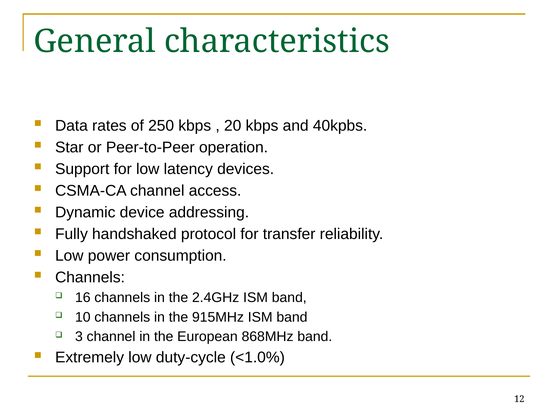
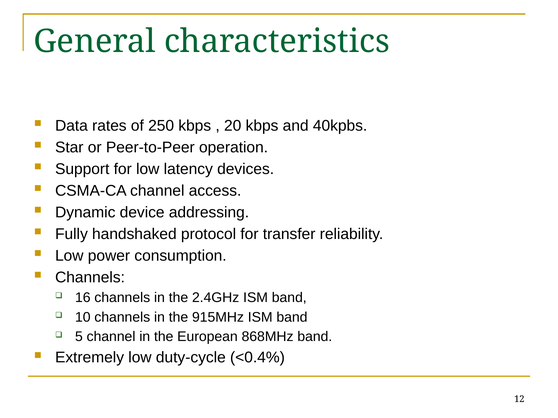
3: 3 -> 5
<1.0%: <1.0% -> <0.4%
